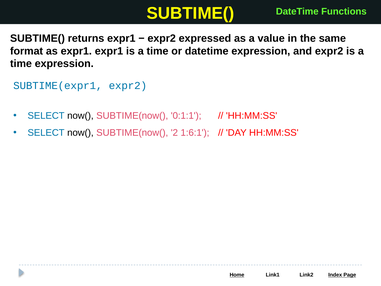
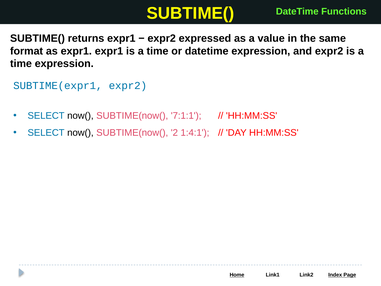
0:1:1: 0:1:1 -> 7:1:1
1:6:1: 1:6:1 -> 1:4:1
